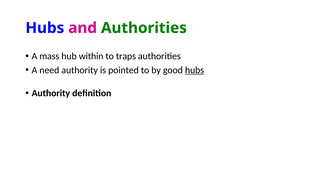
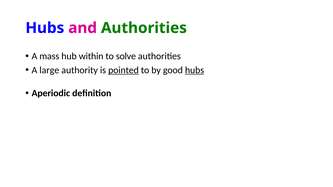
traps: traps -> solve
need: need -> large
pointed underline: none -> present
Authority at (51, 93): Authority -> Aperiodic
